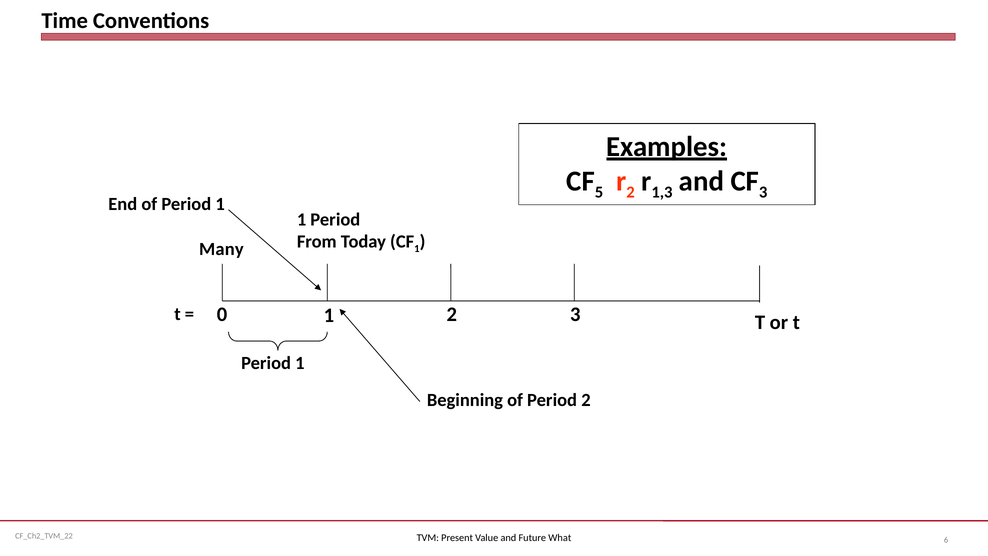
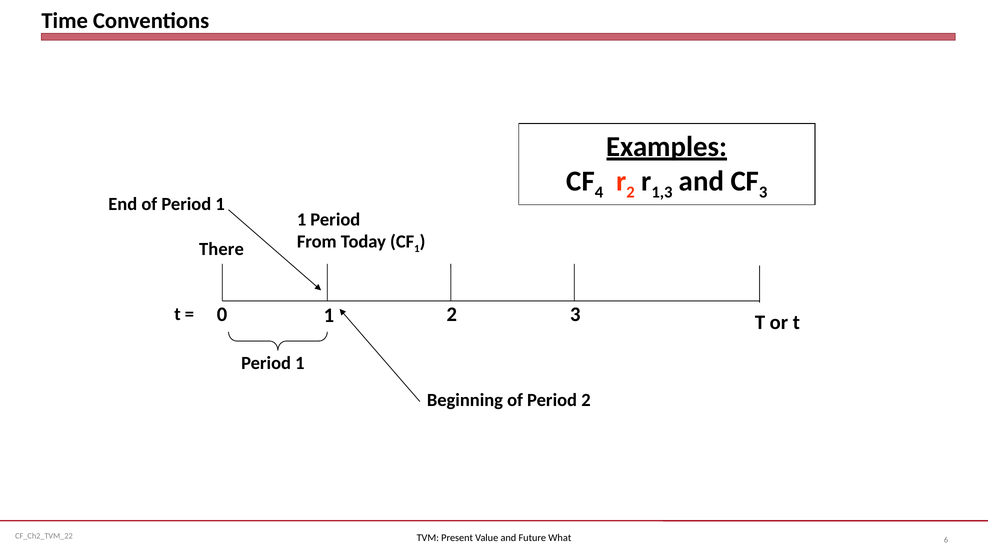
5: 5 -> 4
Many: Many -> There
